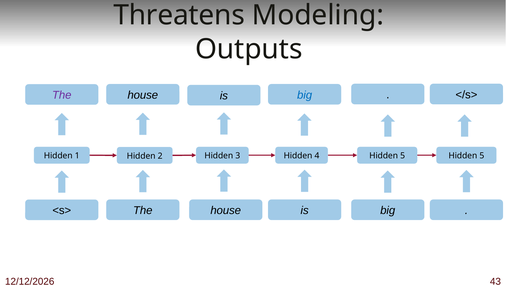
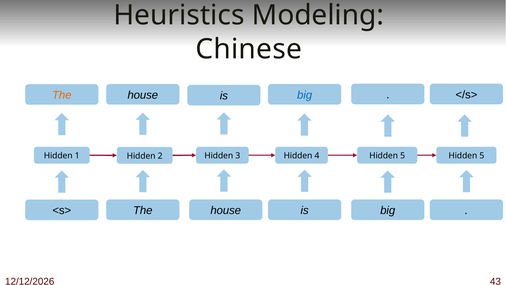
Threatens: Threatens -> Heuristics
Outputs: Outputs -> Chinese
The at (62, 95) colour: purple -> orange
